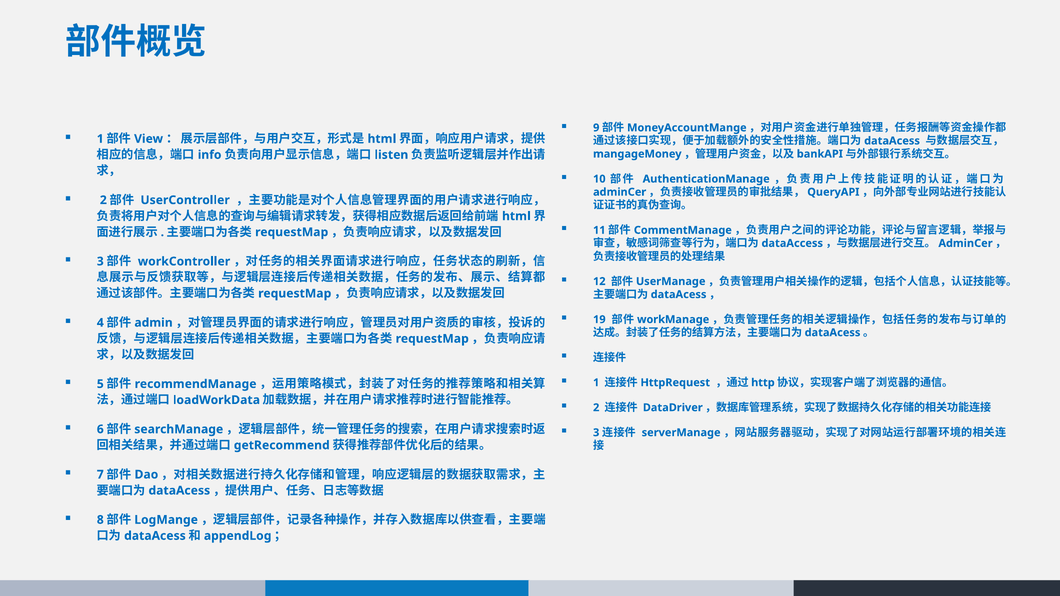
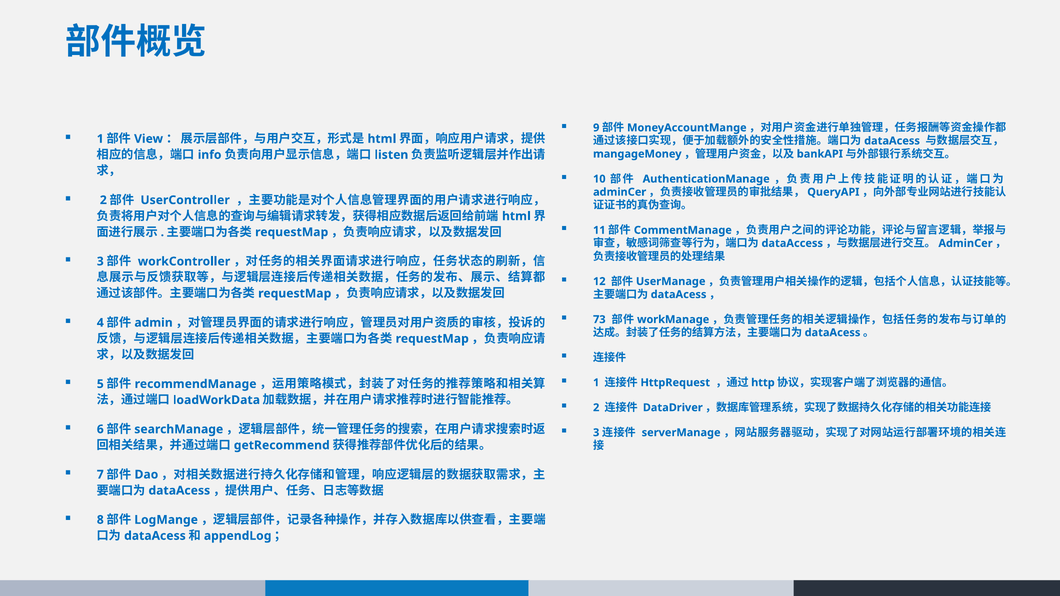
19: 19 -> 73
